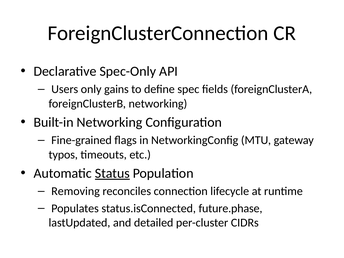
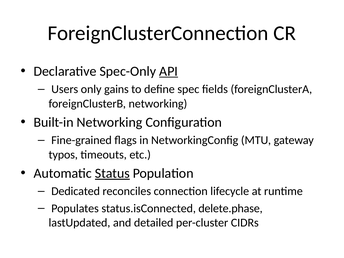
API underline: none -> present
Removing: Removing -> Dedicated
future.phase: future.phase -> delete.phase
